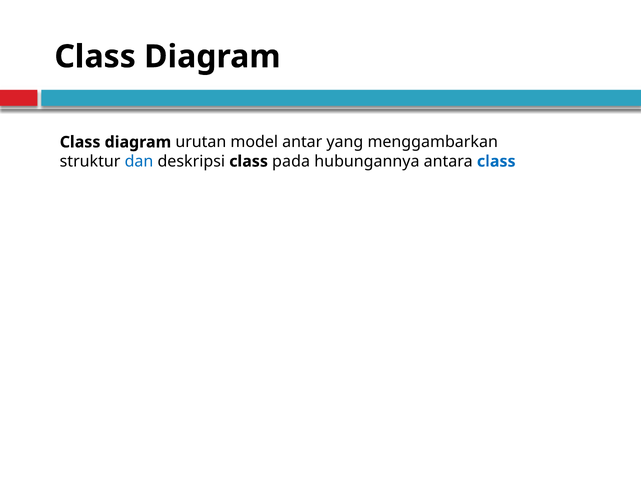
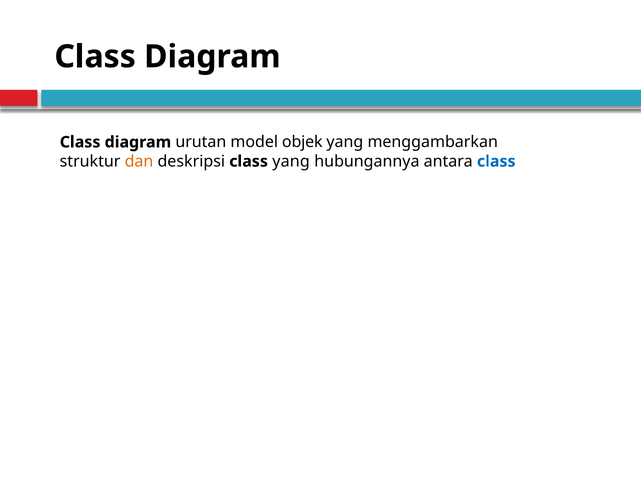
antar: antar -> objek
dan colour: blue -> orange
class pada: pada -> yang
